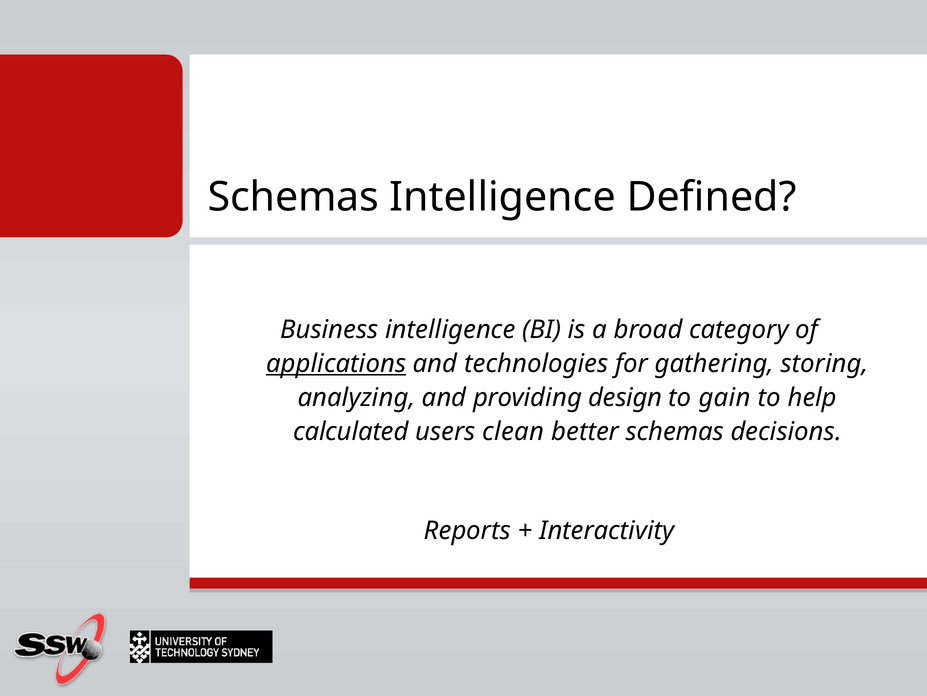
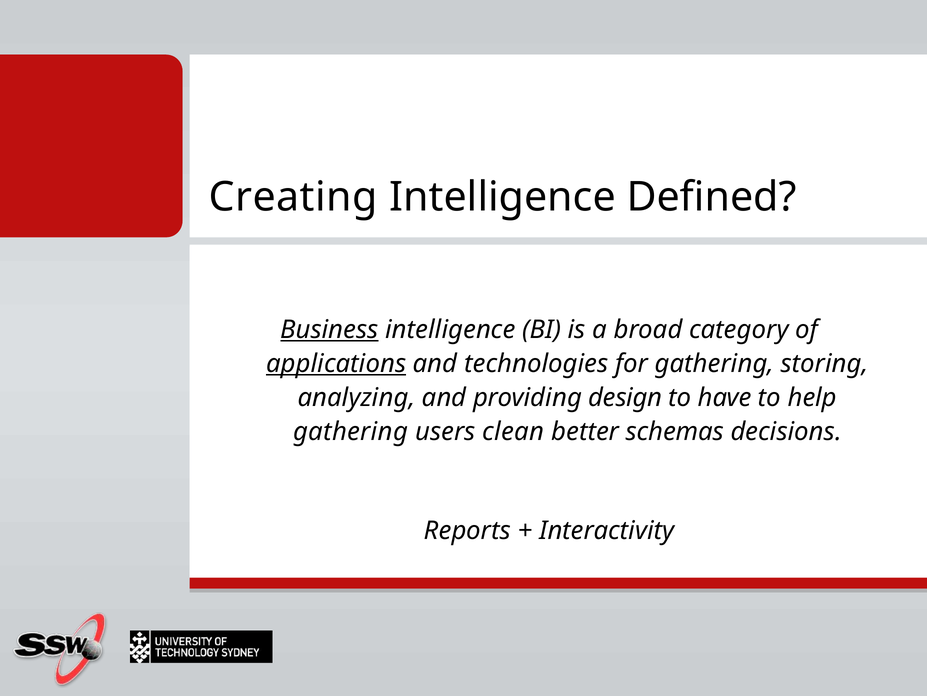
Schemas at (293, 197): Schemas -> Creating
Business underline: none -> present
gain: gain -> have
calculated at (351, 431): calculated -> gathering
